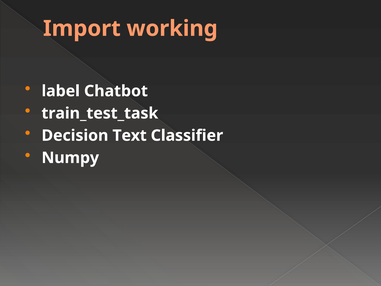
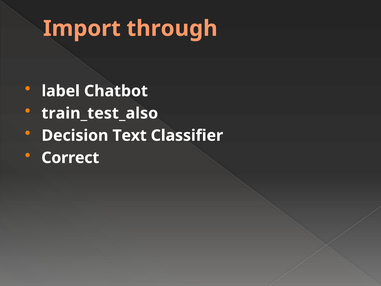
working: working -> through
train_test_task: train_test_task -> train_test_also
Numpy: Numpy -> Correct
